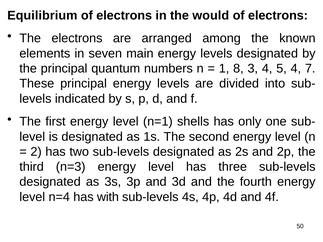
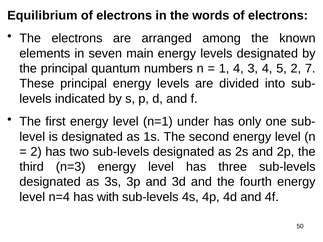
would: would -> words
1 8: 8 -> 4
5 4: 4 -> 2
shells: shells -> under
